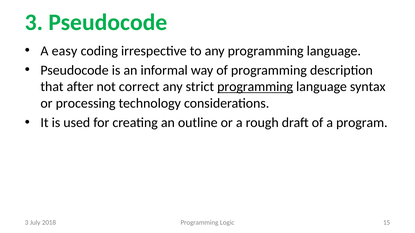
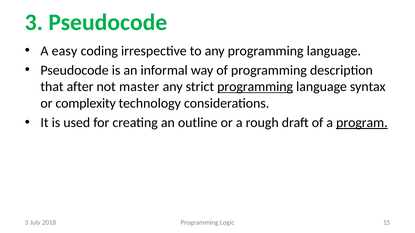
correct: correct -> master
processing: processing -> complexity
program underline: none -> present
